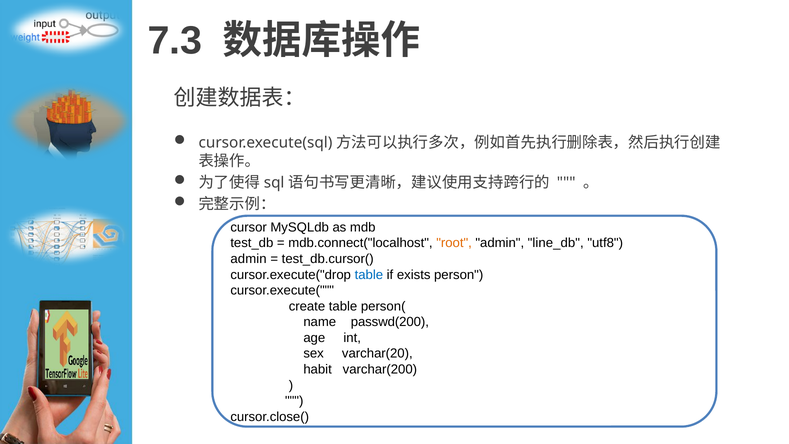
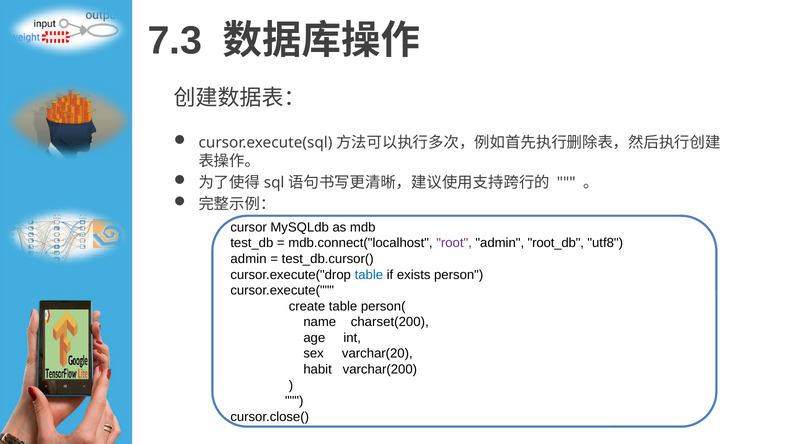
root colour: orange -> purple
line_db: line_db -> root_db
passwd(200: passwd(200 -> charset(200
